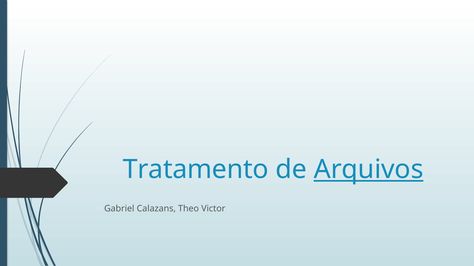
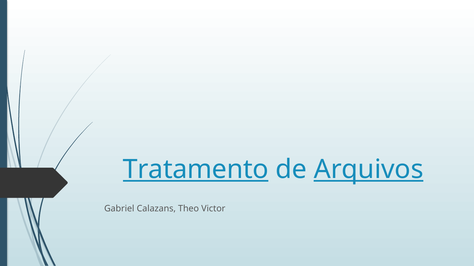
Tratamento underline: none -> present
